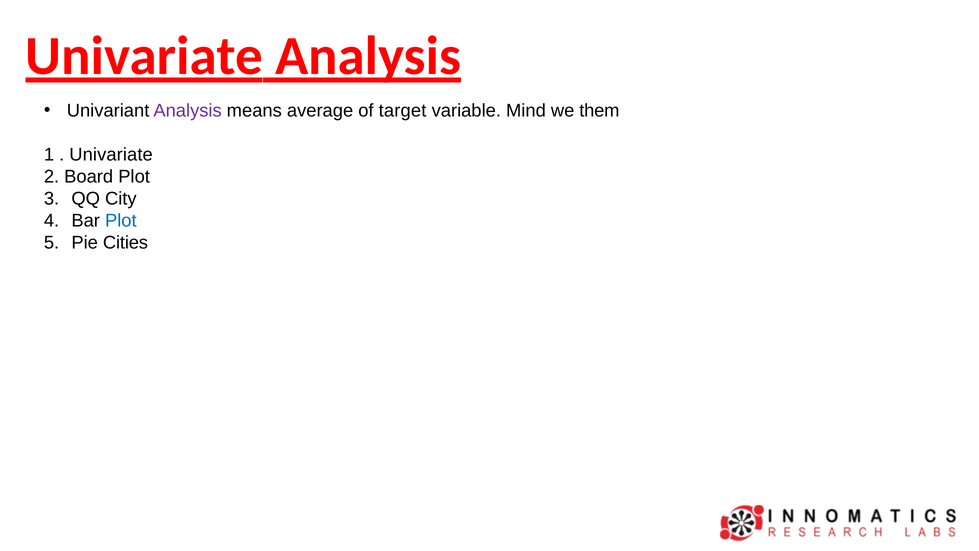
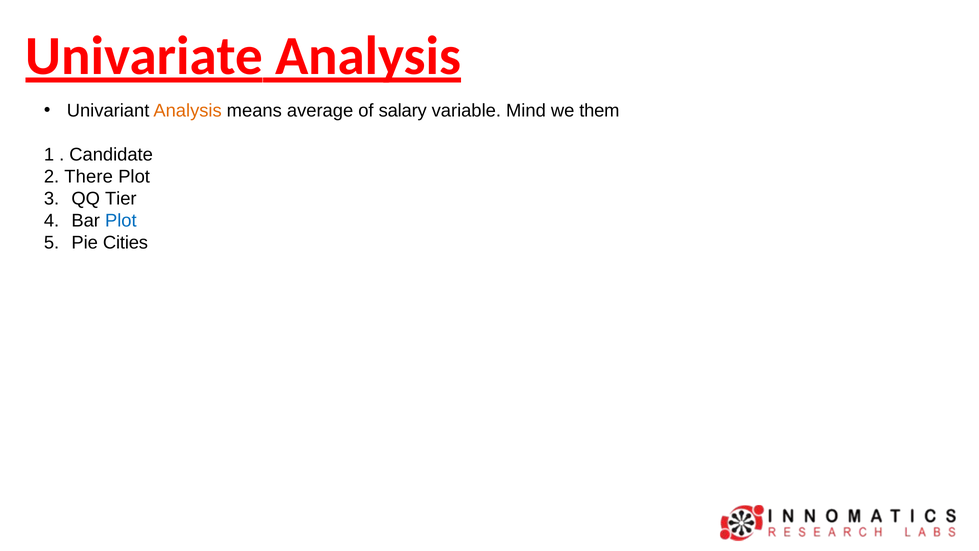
Analysis at (188, 110) colour: purple -> orange
target: target -> salary
Univariate at (111, 155): Univariate -> Candidate
Board: Board -> There
City: City -> Tier
